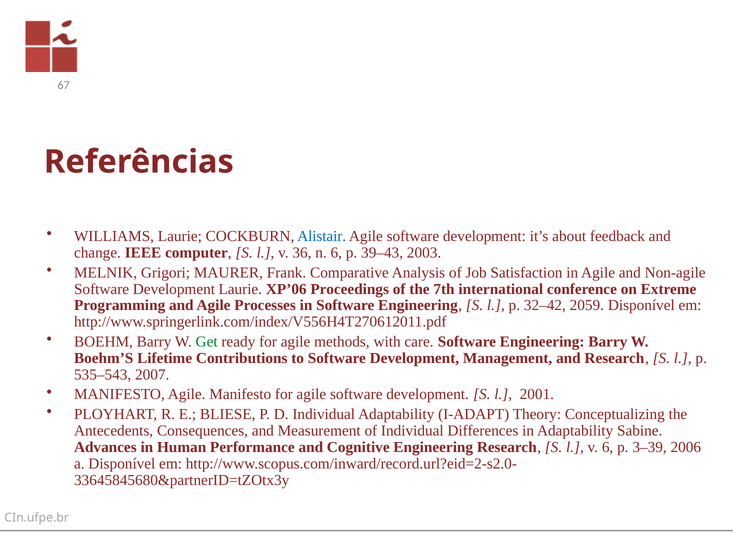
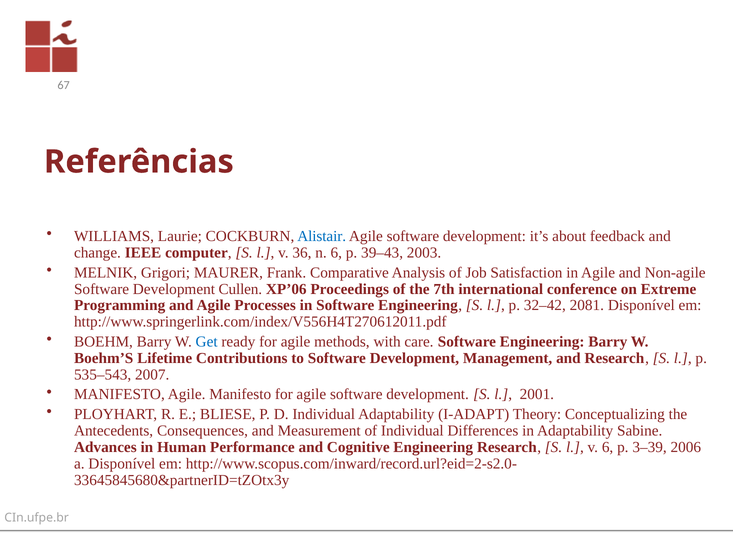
Development Laurie: Laurie -> Cullen
2059: 2059 -> 2081
Get colour: green -> blue
